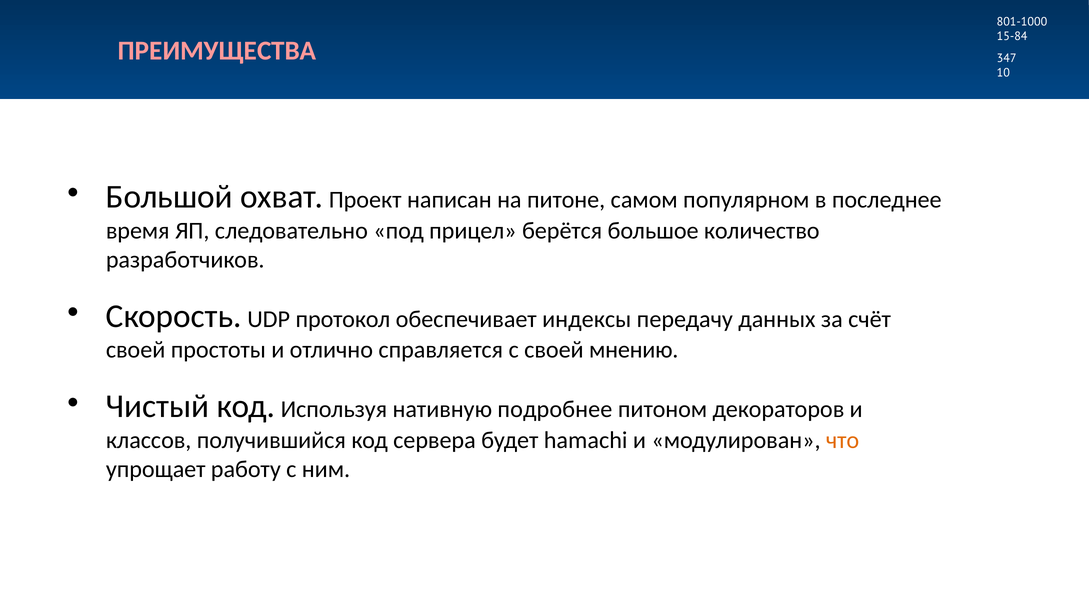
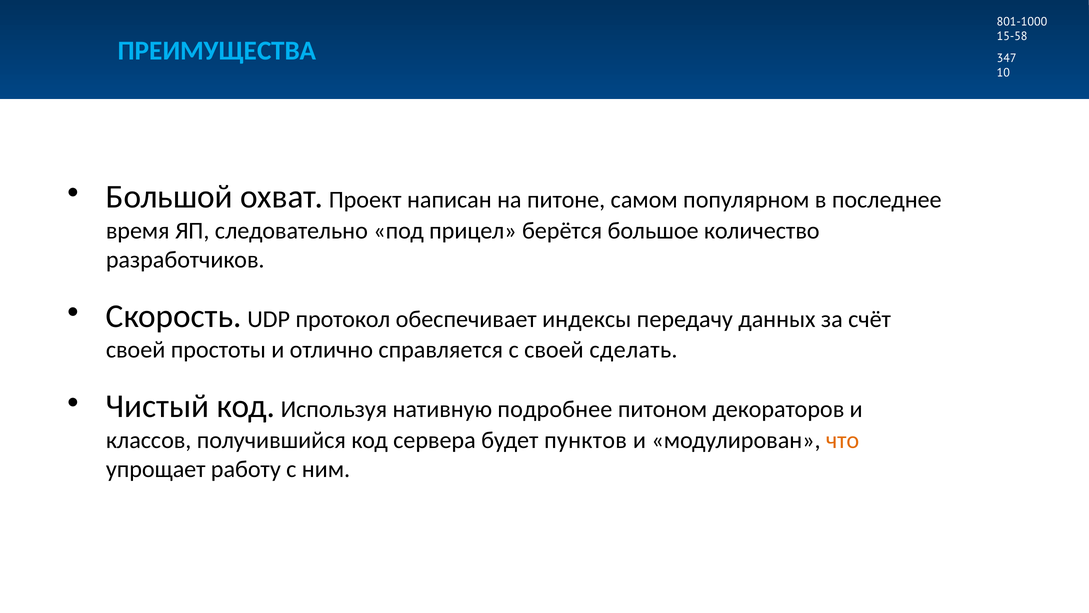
15-84: 15-84 -> 15-58
ПРЕИМУЩЕСТВА colour: pink -> light blue
мнению: мнению -> сделать
hamachi: hamachi -> пунктов
